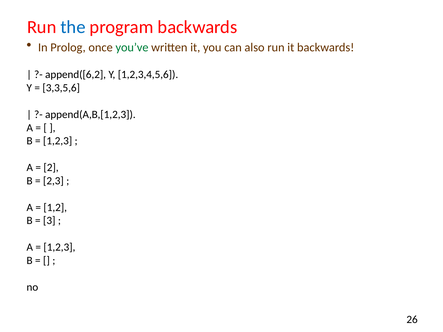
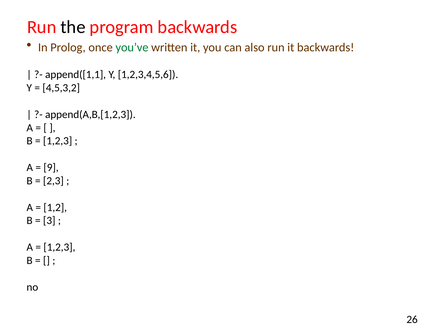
the colour: blue -> black
append([6,2: append([6,2 -> append([1,1
3,3,5,6: 3,3,5,6 -> 4,5,3,2
2: 2 -> 9
